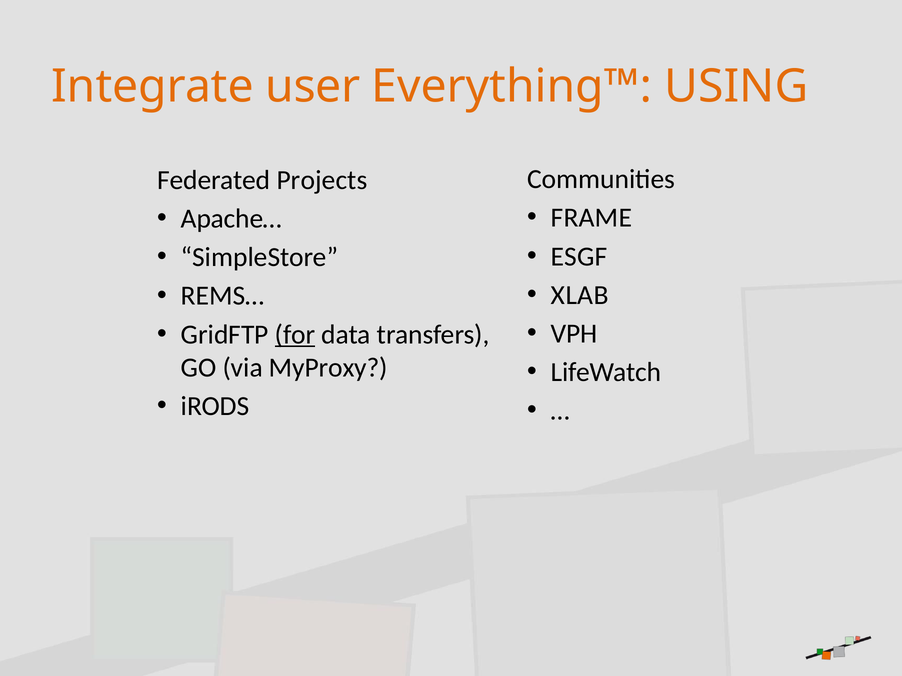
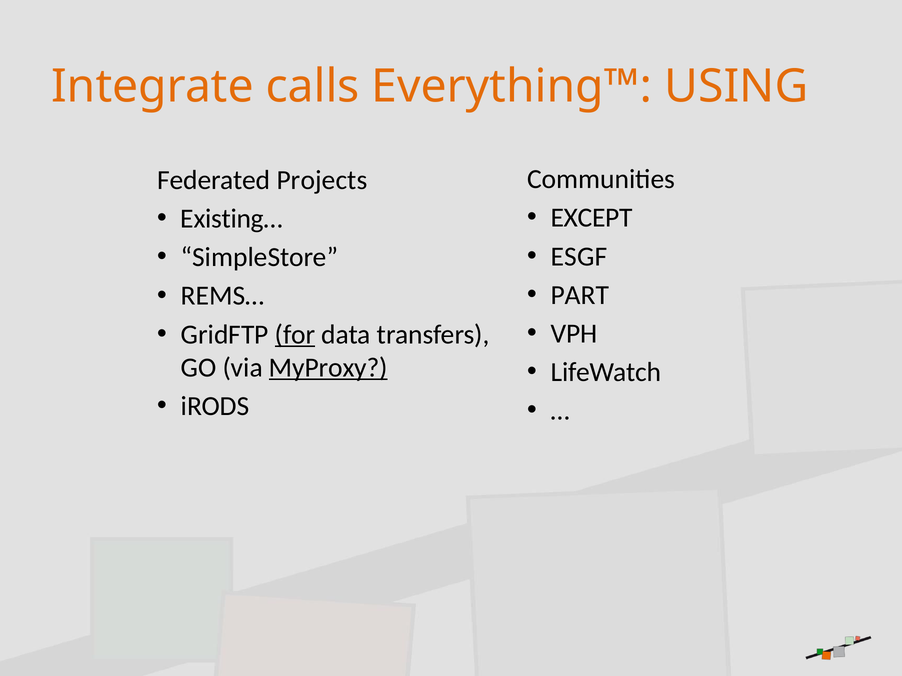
user: user -> calls
FRAME: FRAME -> EXCEPT
Apache…: Apache… -> Existing…
XLAB: XLAB -> PART
MyProxy underline: none -> present
